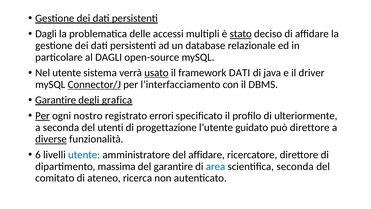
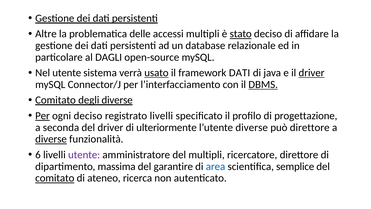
Dagli at (46, 34): Dagli -> Altre
driver at (312, 73) underline: none -> present
Connector/J underline: present -> none
DBMS underline: none -> present
Garantire at (56, 100): Garantire -> Comitato
degli grafica: grafica -> diverse
ogni nostro: nostro -> deciso
registrato errori: errori -> livelli
ulteriormente: ulteriormente -> progettazione
del utenti: utenti -> driver
progettazione: progettazione -> ulteriormente
l’utente guidato: guidato -> diverse
utente at (84, 155) colour: blue -> purple
del affidare: affidare -> multipli
scientifica seconda: seconda -> semplice
comitato at (55, 178) underline: none -> present
